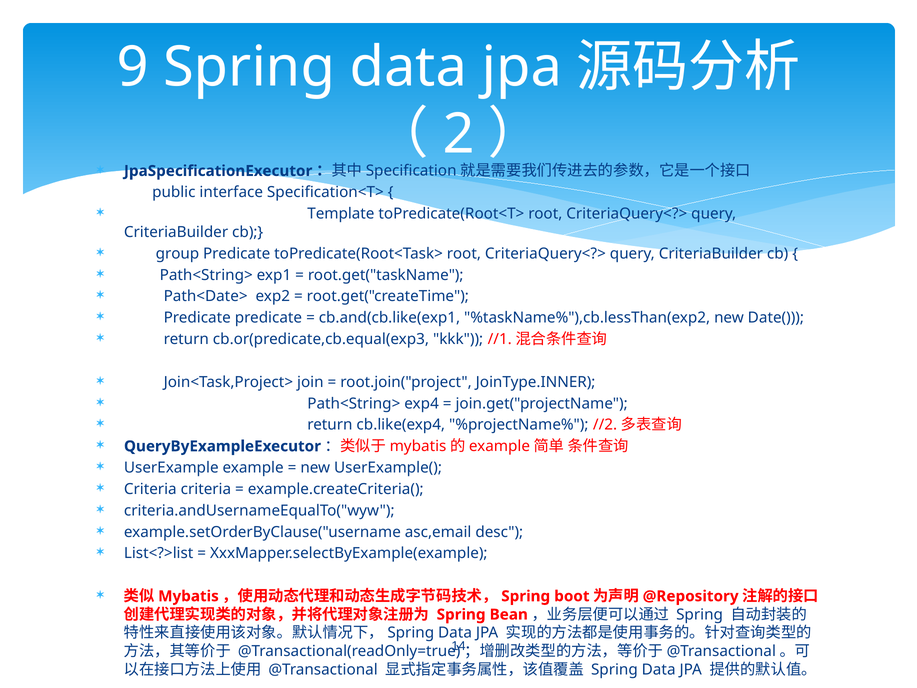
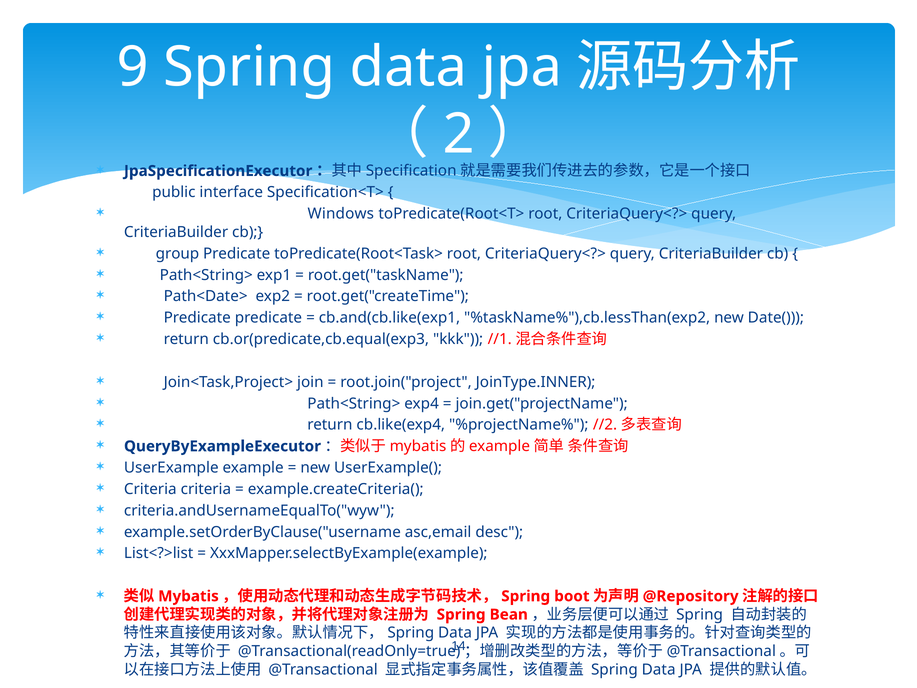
Template: Template -> Windows
